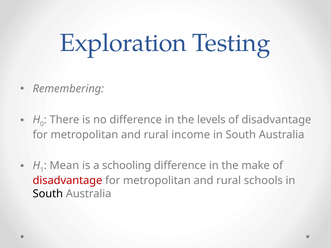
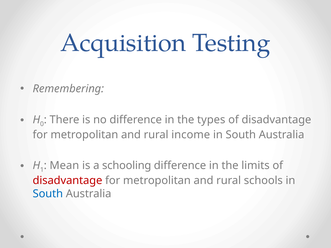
Exploration: Exploration -> Acquisition
levels: levels -> types
make: make -> limits
South at (48, 194) colour: black -> blue
